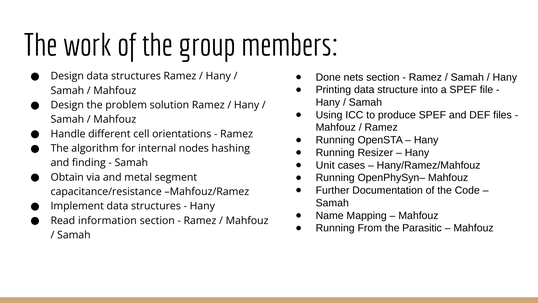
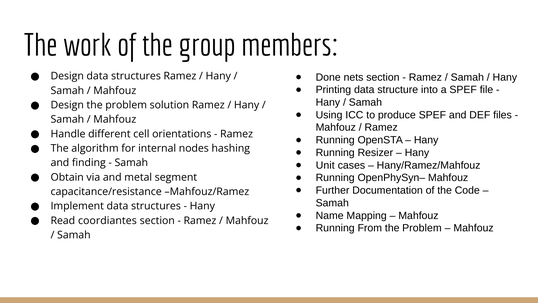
information: information -> coordiantes
From the Parasitic: Parasitic -> Problem
